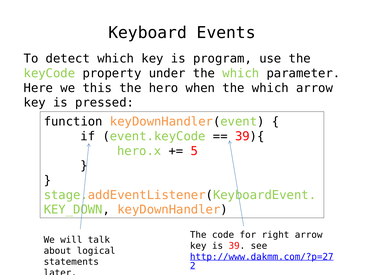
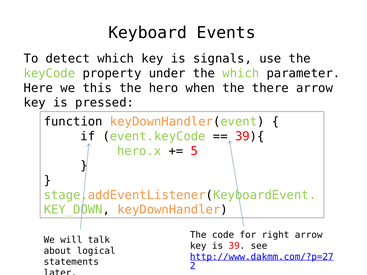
program: program -> signals
when the which: which -> there
